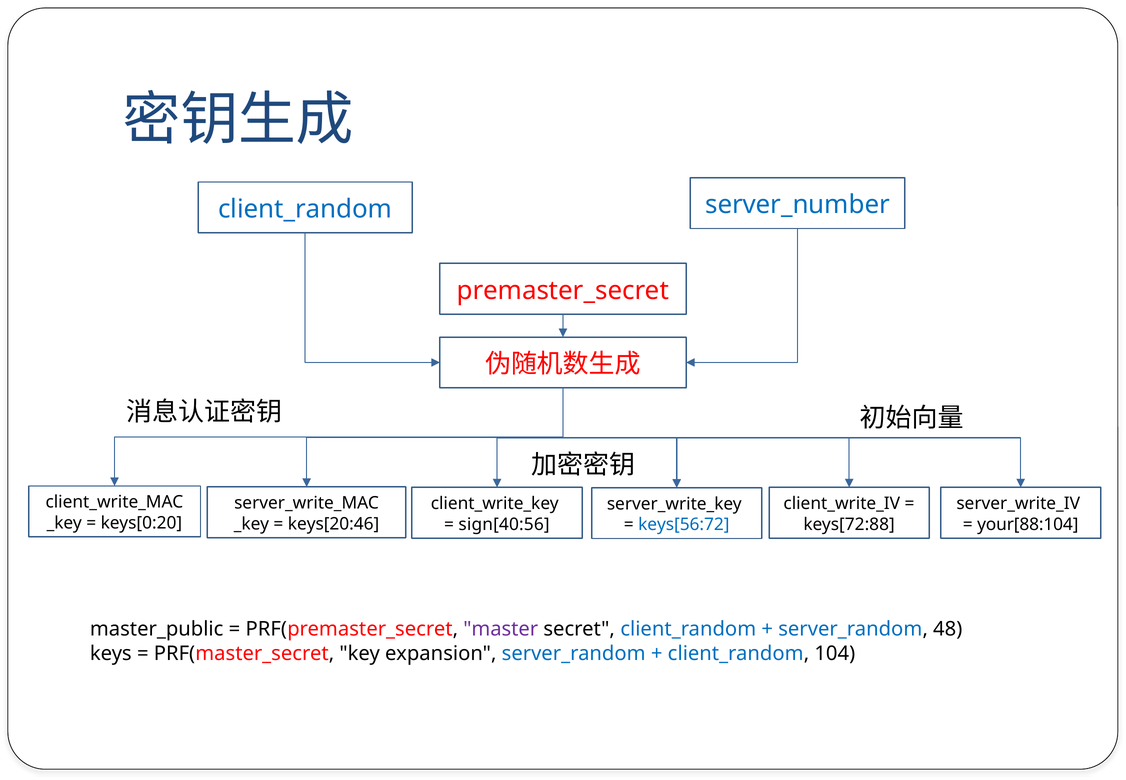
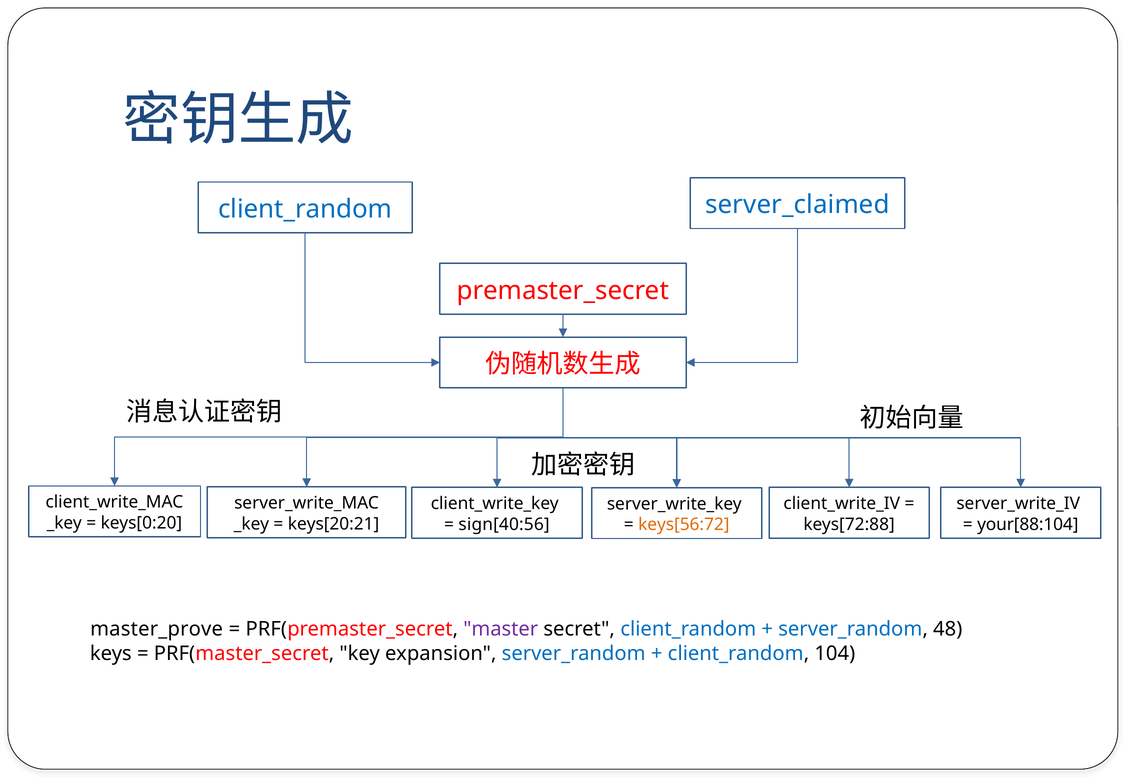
server_number: server_number -> server_claimed
keys[20:46: keys[20:46 -> keys[20:21
keys[56:72 colour: blue -> orange
master_public: master_public -> master_prove
